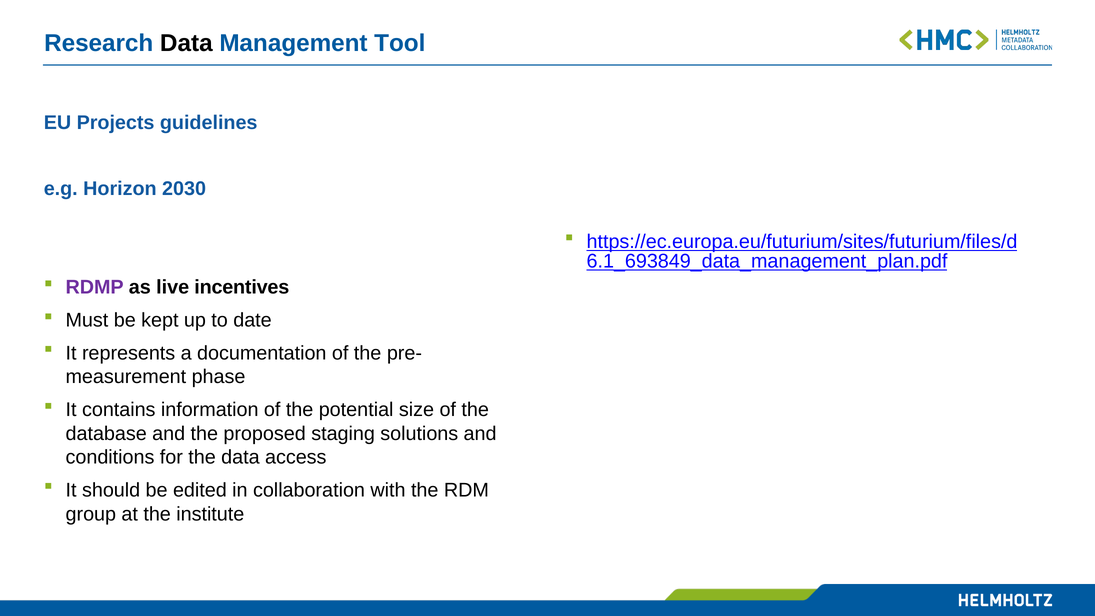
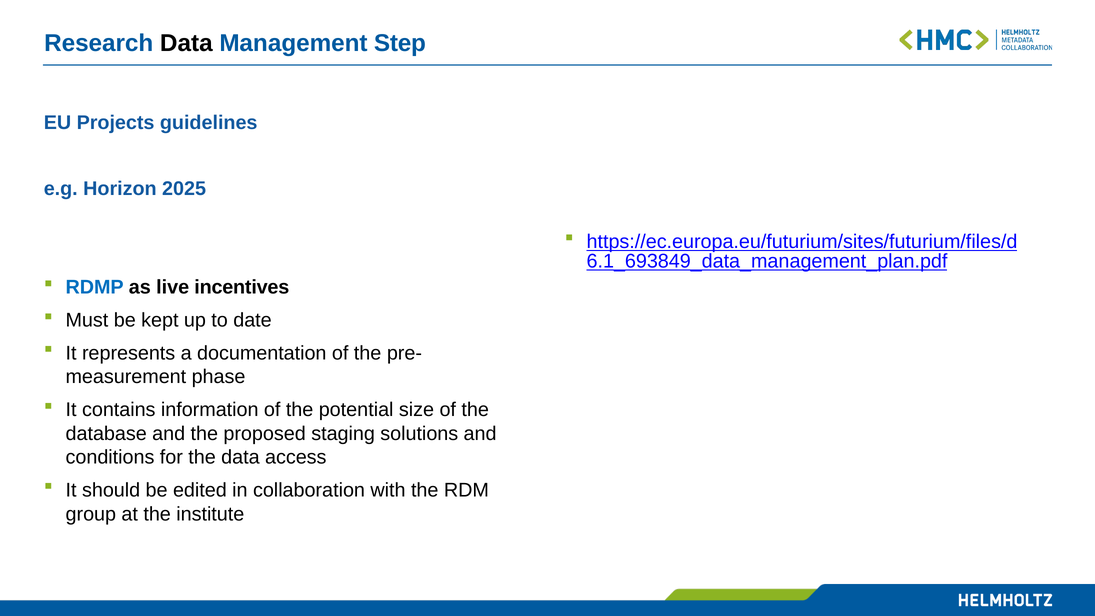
Tool: Tool -> Step
2030: 2030 -> 2025
RDMP colour: purple -> blue
